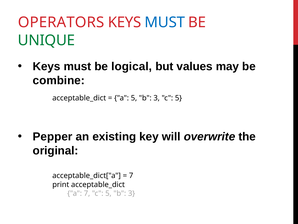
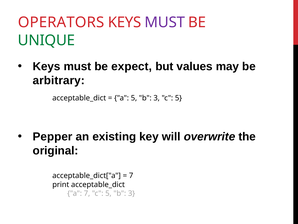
MUST at (165, 22) colour: blue -> purple
logical: logical -> expect
combine: combine -> arbitrary
